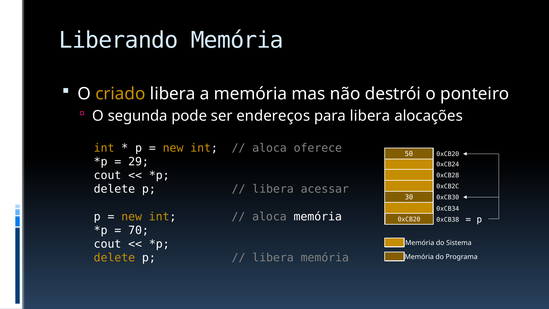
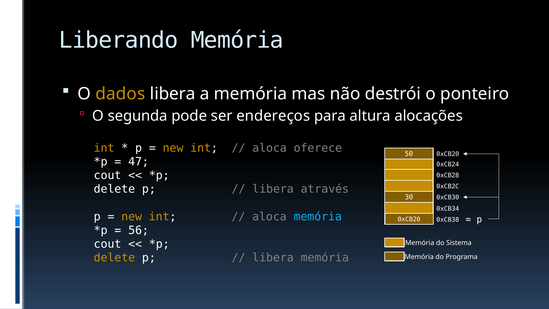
criado: criado -> dados
para libera: libera -> altura
29: 29 -> 47
acessar: acessar -> através
memória at (318, 216) colour: white -> light blue
70: 70 -> 56
